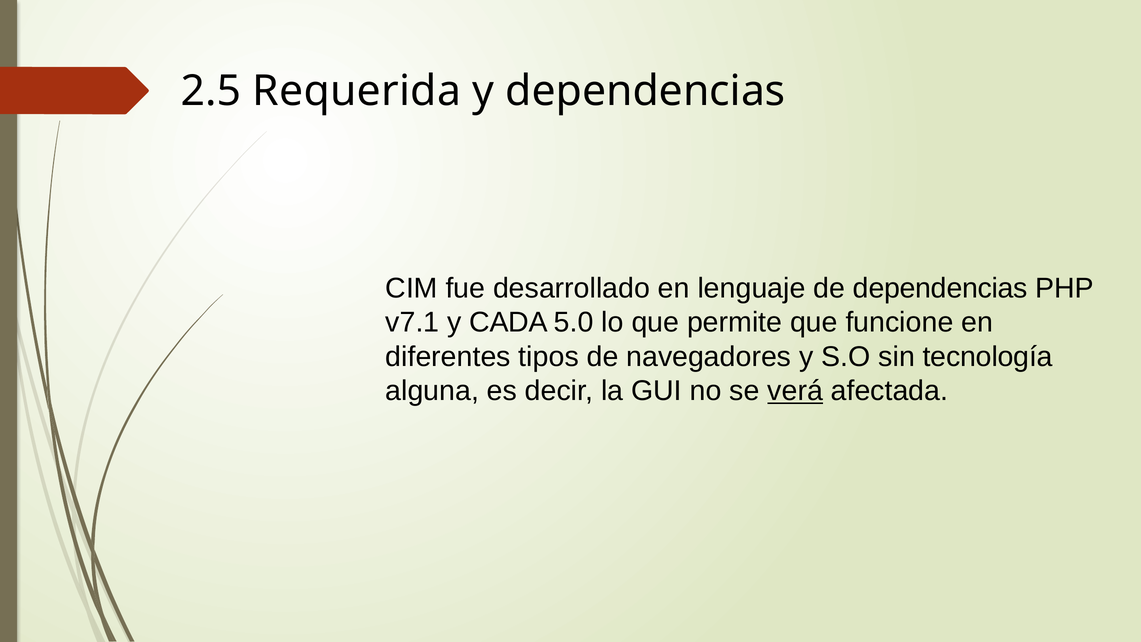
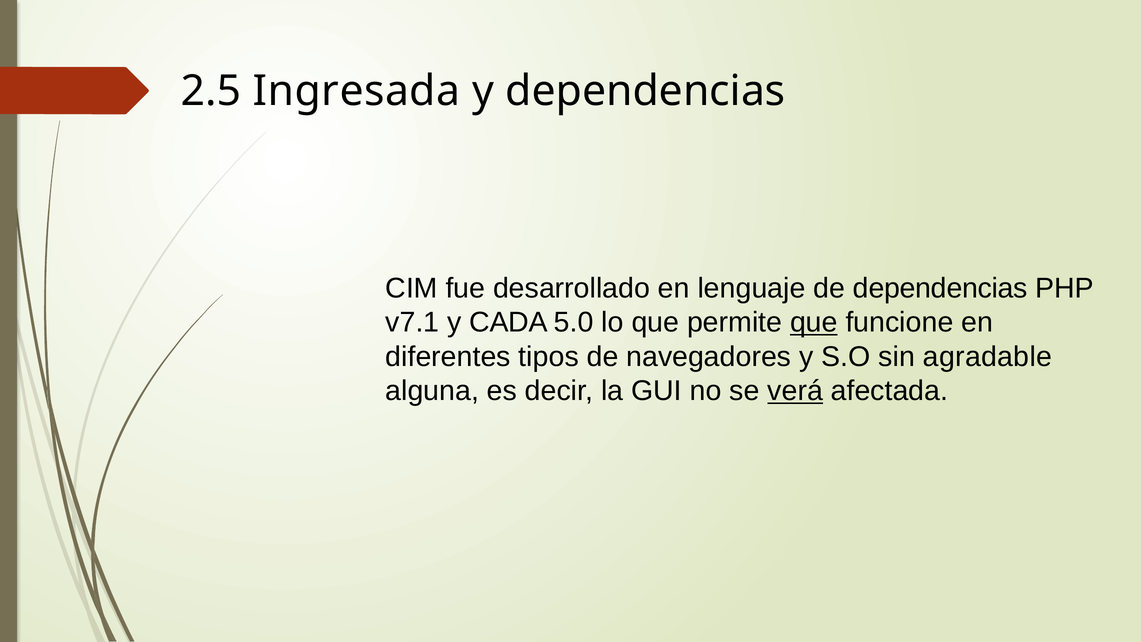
Requerida: Requerida -> Ingresada
que at (814, 322) underline: none -> present
tecnología: tecnología -> agradable
